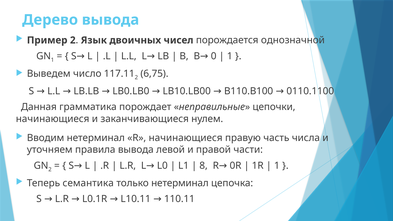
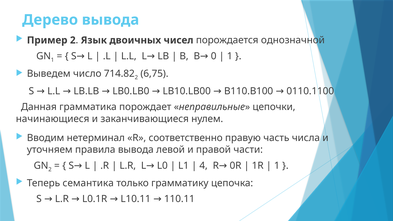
117.11: 117.11 -> 714.82
R начинающиеся: начинающиеся -> соответственно
8: 8 -> 4
только нетерминал: нетерминал -> грамматику
